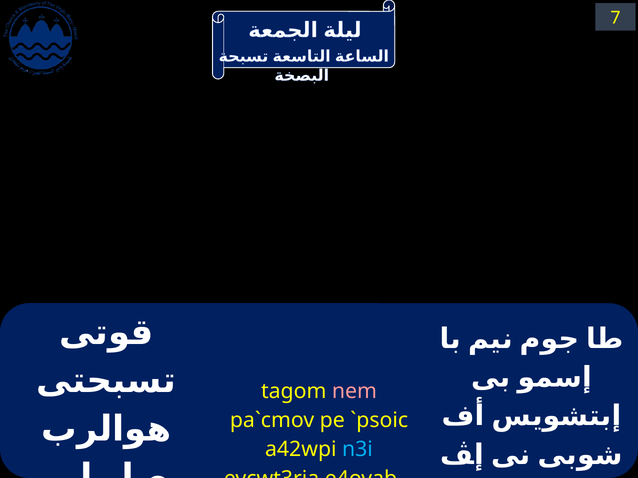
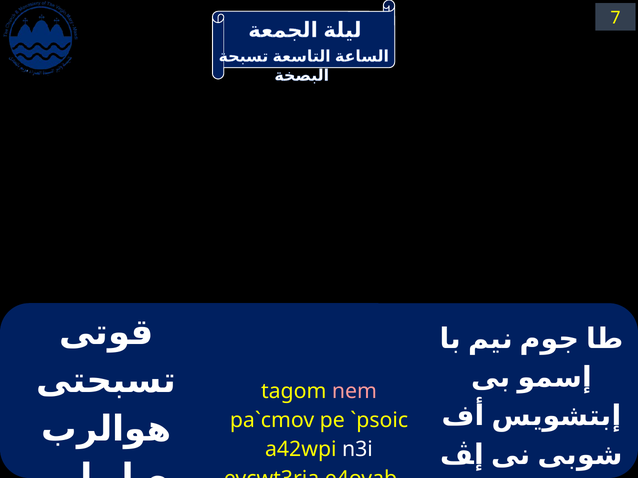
n3i colour: light blue -> white
